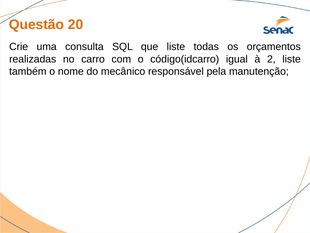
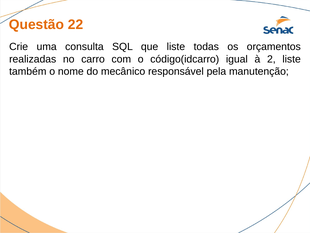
20: 20 -> 22
